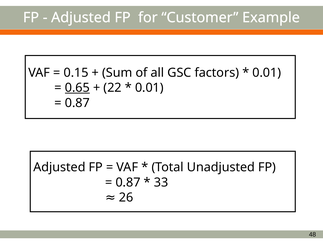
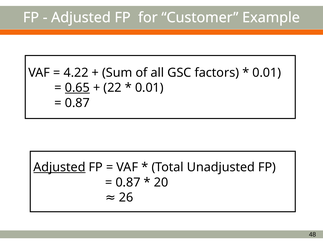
0.15: 0.15 -> 4.22
Adjusted at (59, 167) underline: none -> present
33: 33 -> 20
